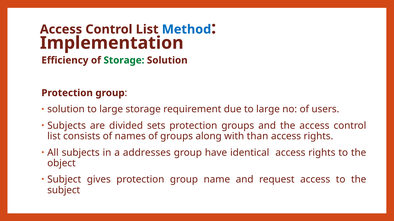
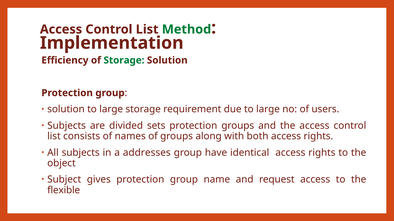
Method colour: blue -> green
than: than -> both
subject at (64, 191): subject -> flexible
